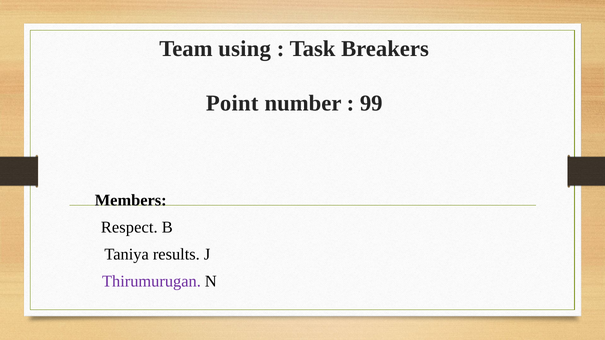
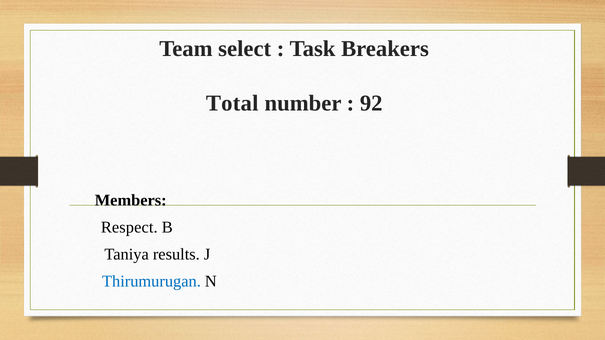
using: using -> select
Point: Point -> Total
99: 99 -> 92
Thirumurugan colour: purple -> blue
